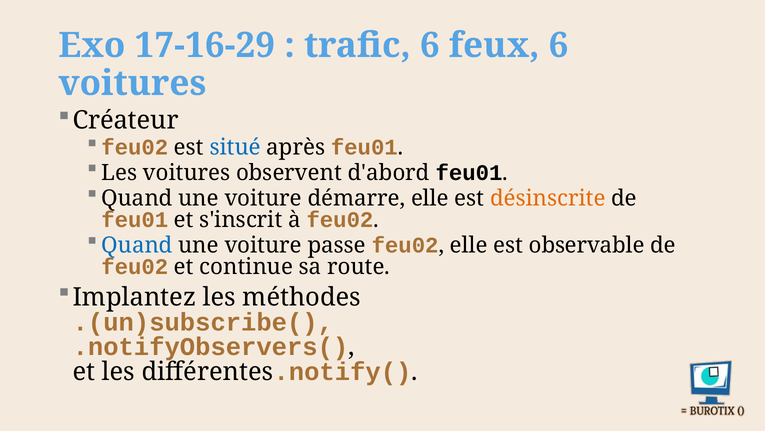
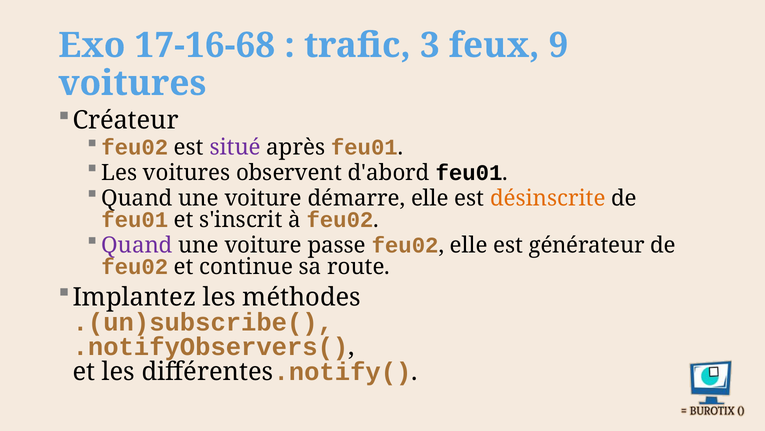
17-16-29: 17-16-29 -> 17-16-68
trafic 6: 6 -> 3
feux 6: 6 -> 9
situé colour: blue -> purple
Quand at (137, 245) colour: blue -> purple
observable: observable -> générateur
